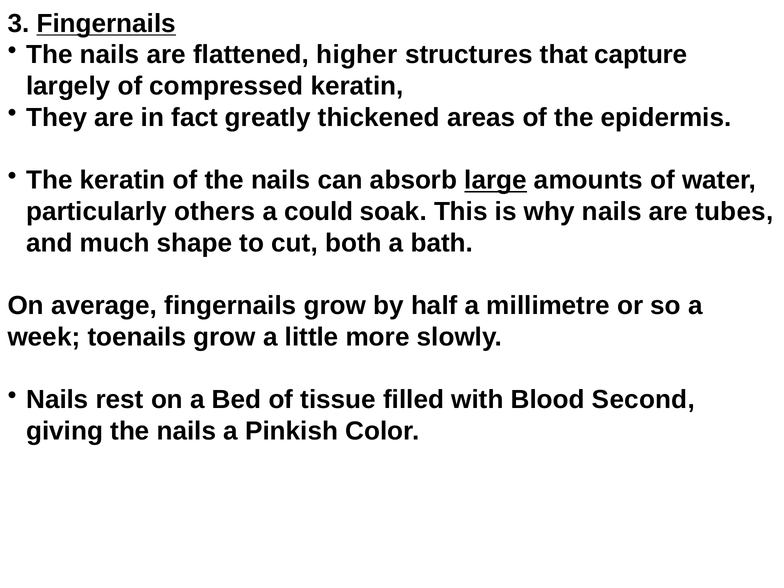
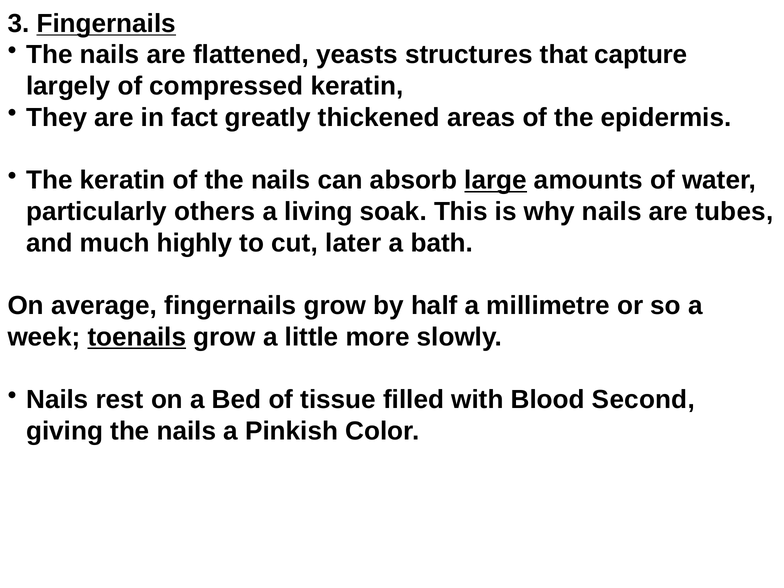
higher: higher -> yeasts
could: could -> living
shape: shape -> highly
both: both -> later
toenails underline: none -> present
